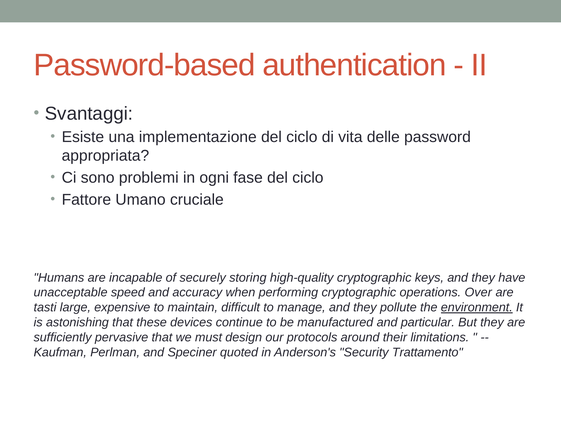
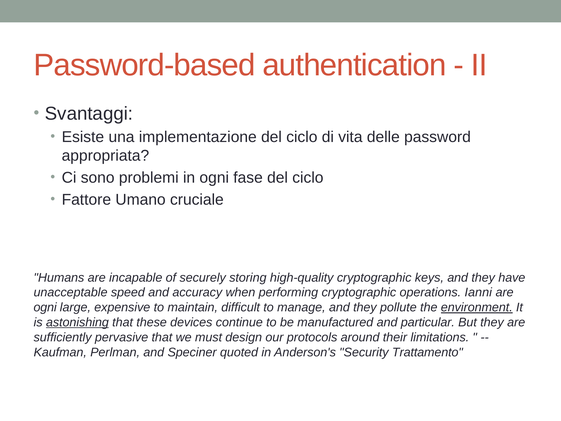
Over: Over -> Ianni
tasti at (45, 307): tasti -> ogni
astonishing underline: none -> present
